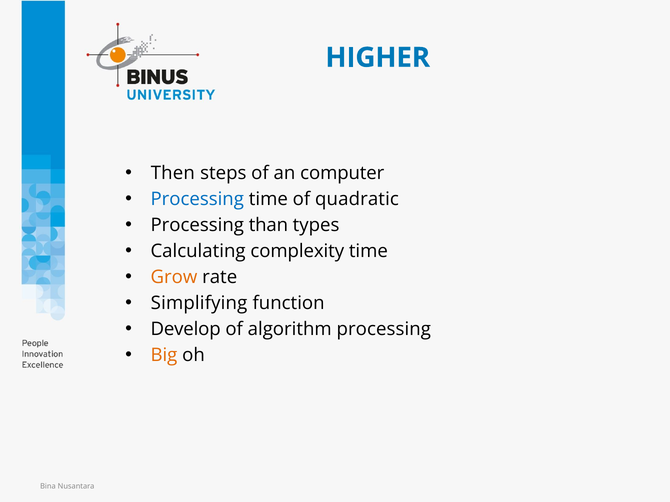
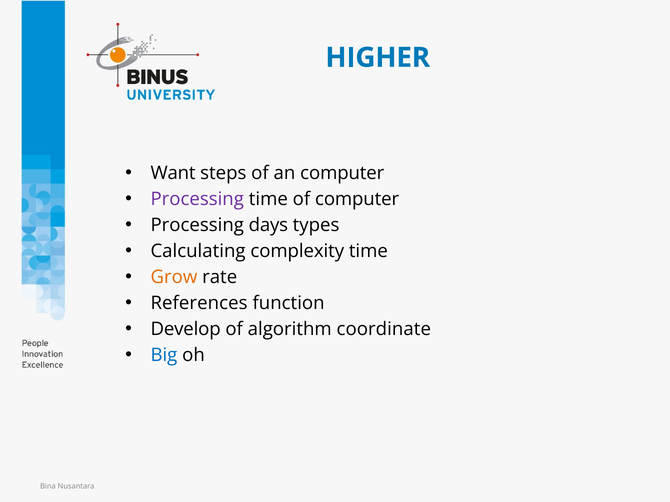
Then: Then -> Want
Processing at (197, 199) colour: blue -> purple
of quadratic: quadratic -> computer
than: than -> days
Simplifying: Simplifying -> References
algorithm processing: processing -> coordinate
Big colour: orange -> blue
